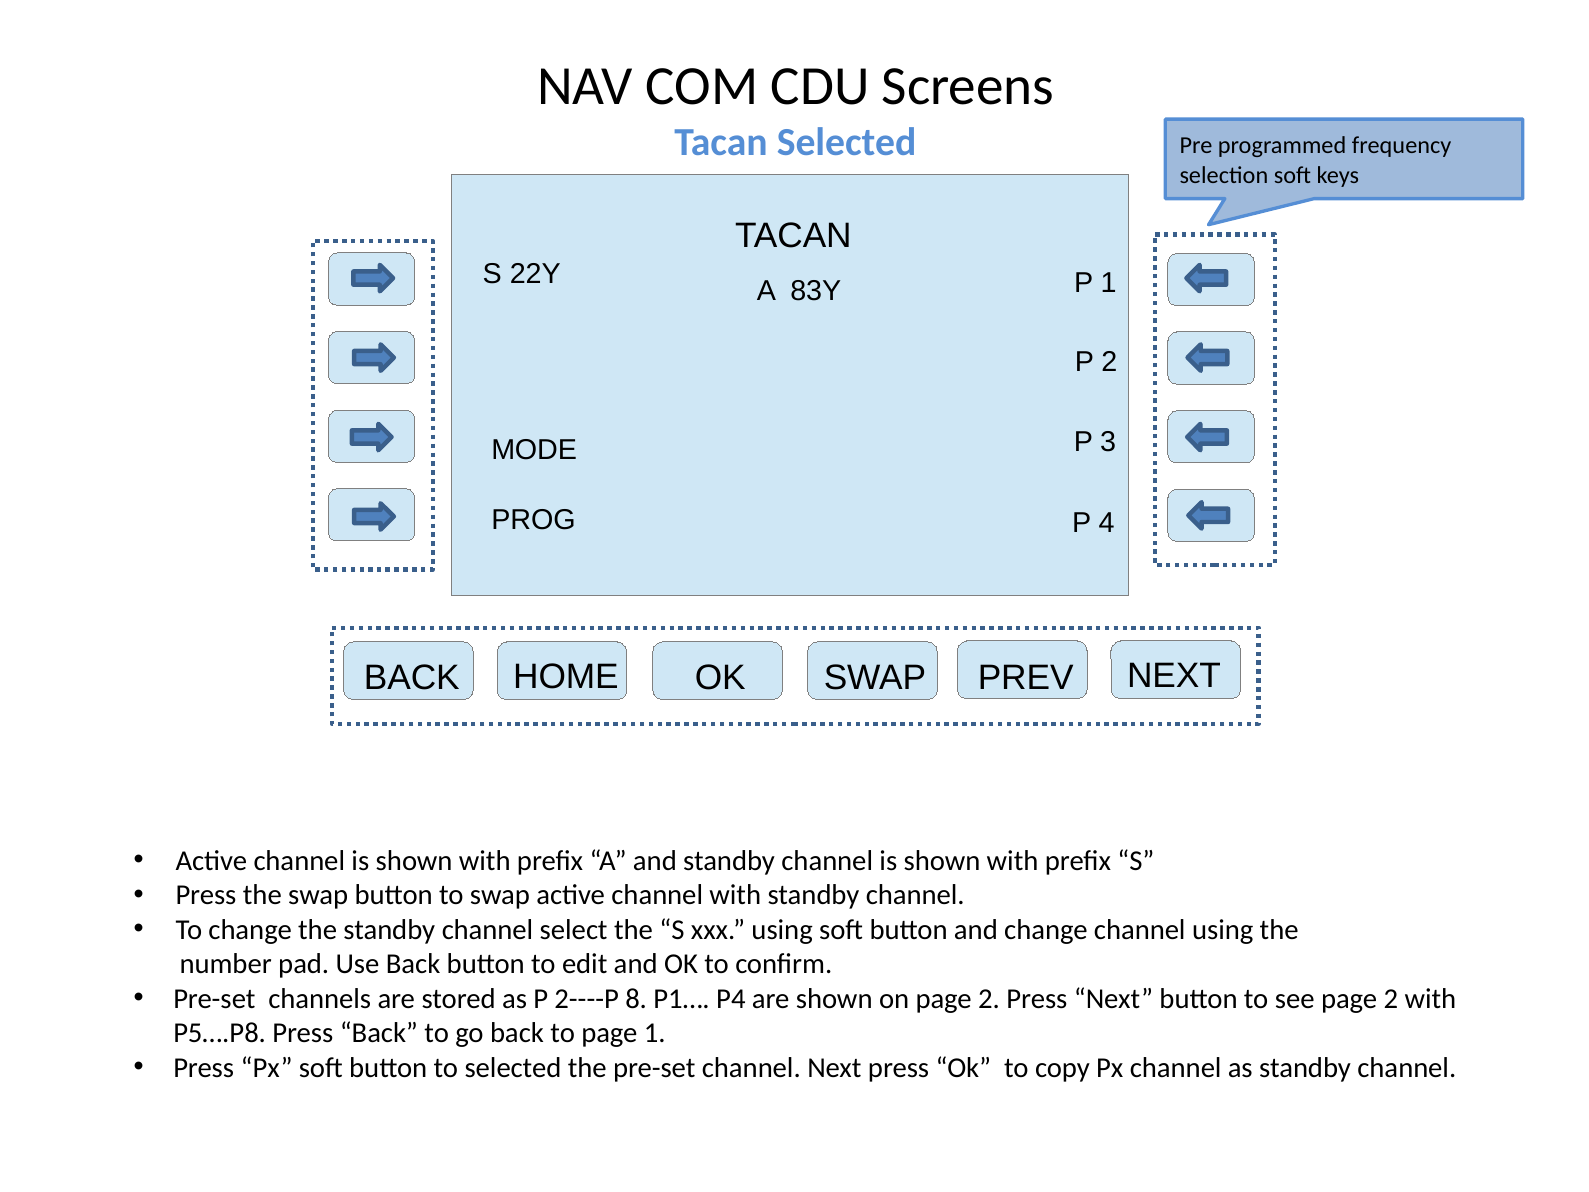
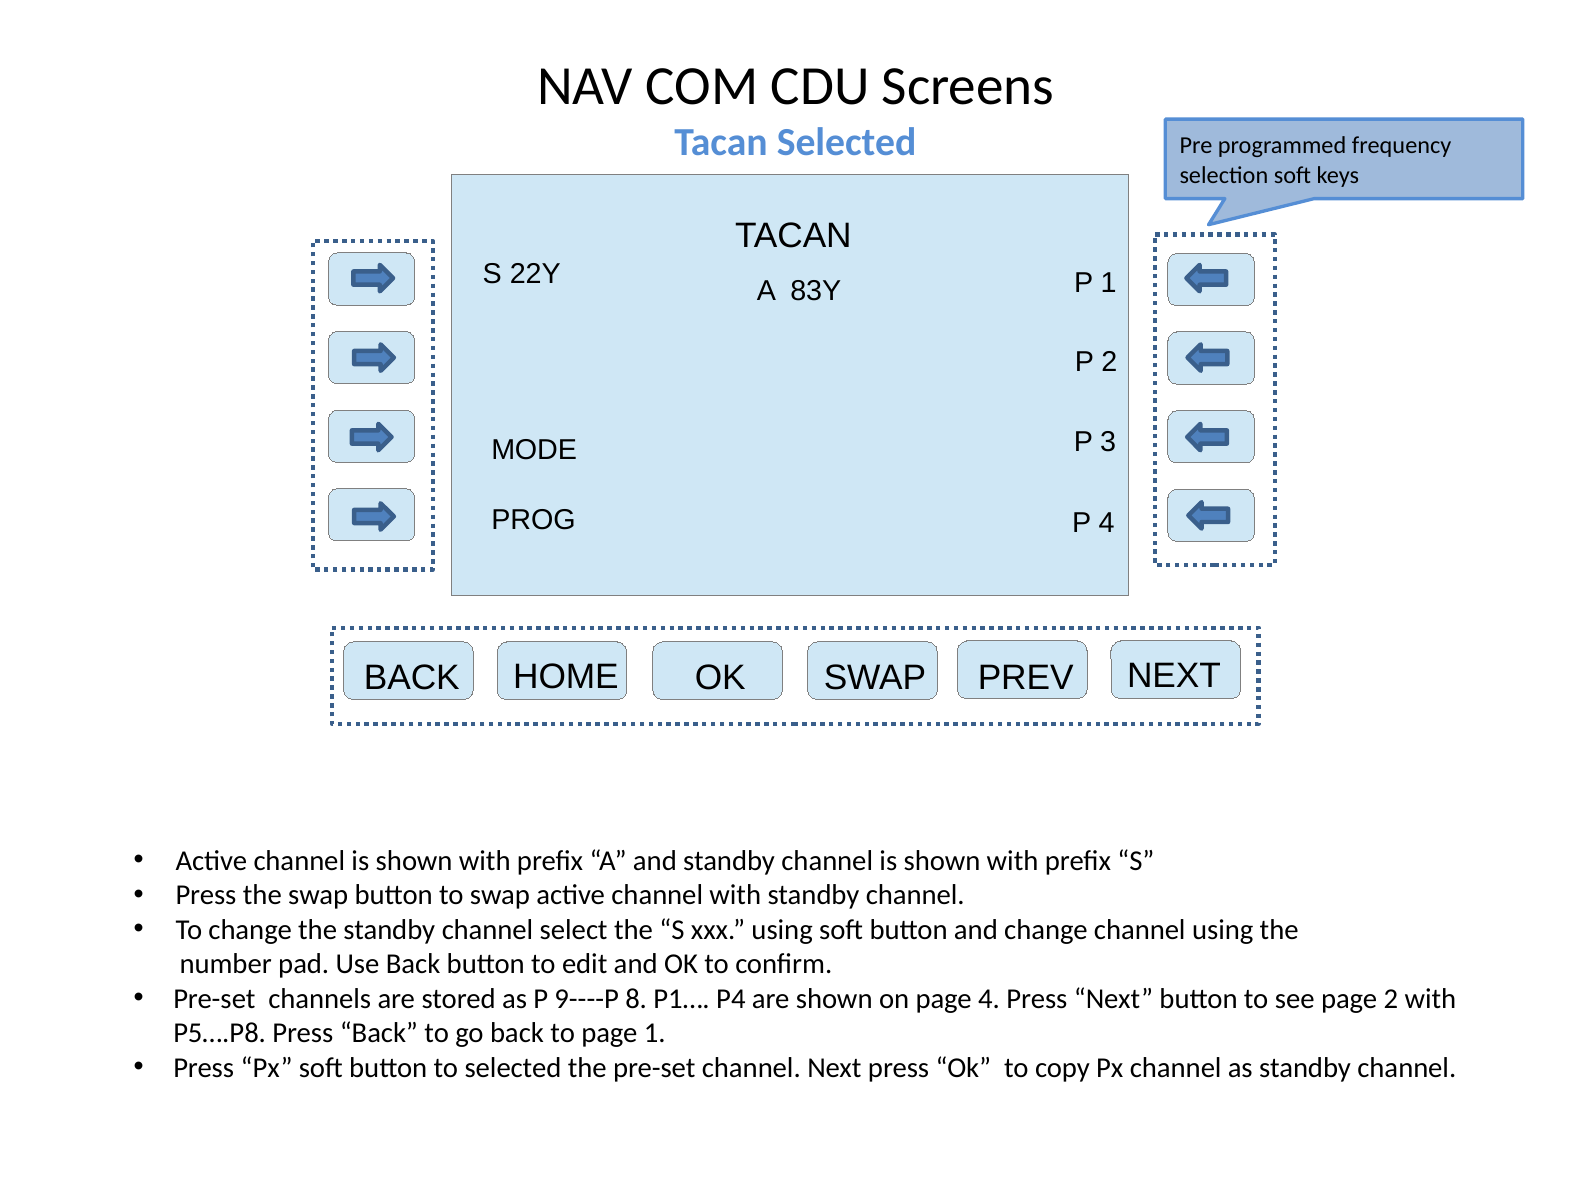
2----P: 2----P -> 9----P
on page 2: 2 -> 4
